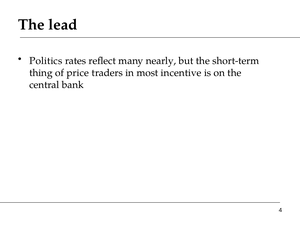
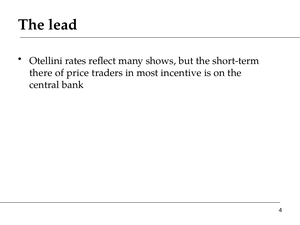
Politics: Politics -> Otellini
nearly: nearly -> shows
thing: thing -> there
